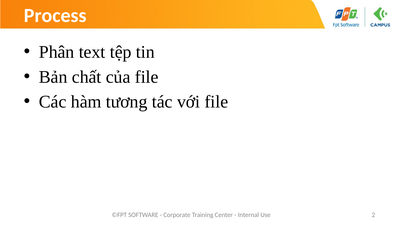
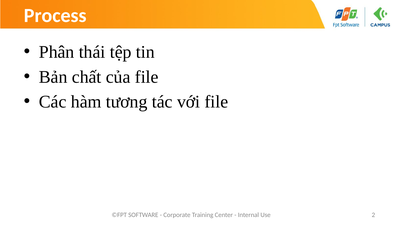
text: text -> thái
